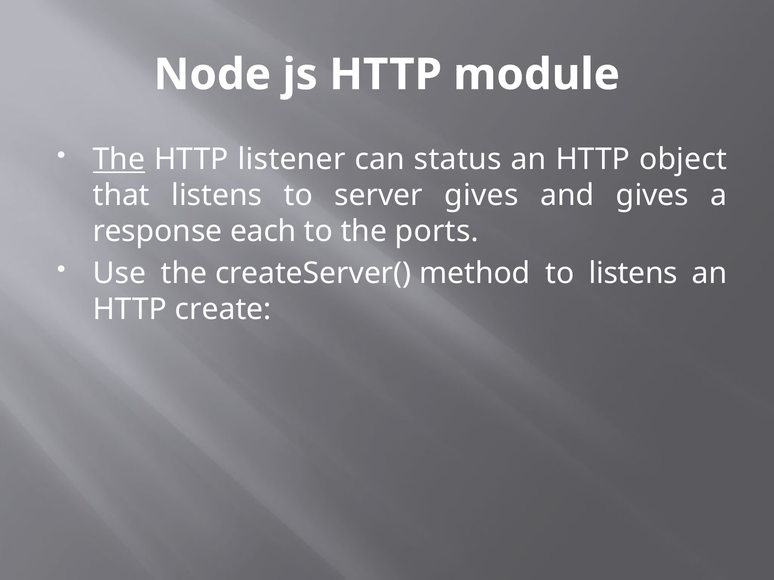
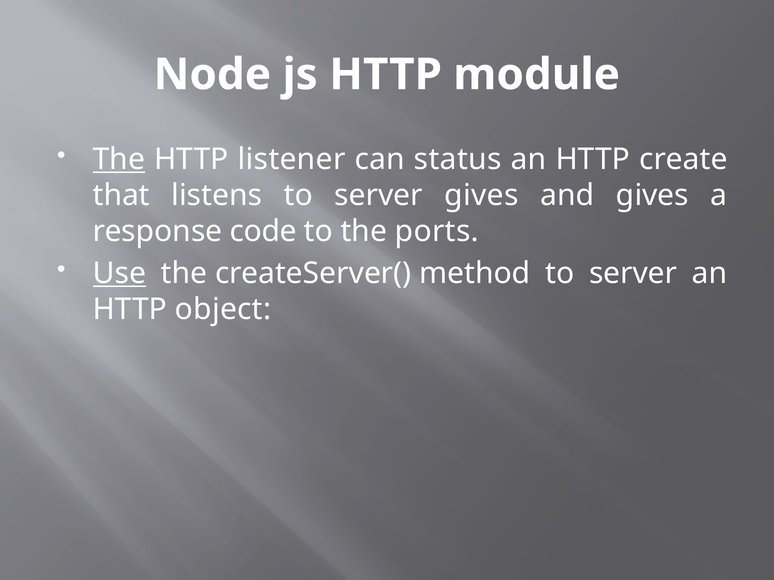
object: object -> create
each: each -> code
Use underline: none -> present
method to listens: listens -> server
create: create -> object
